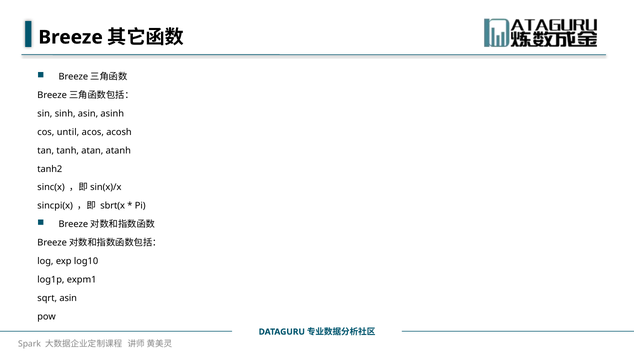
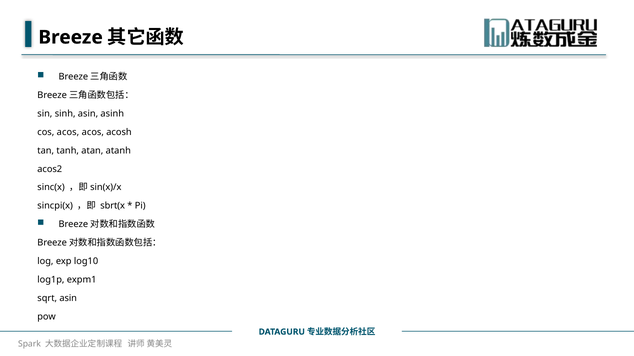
cos until: until -> acos
tanh2: tanh2 -> acos2
